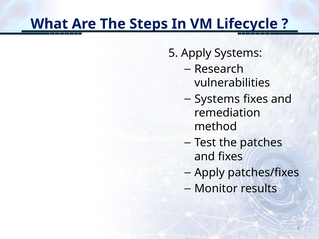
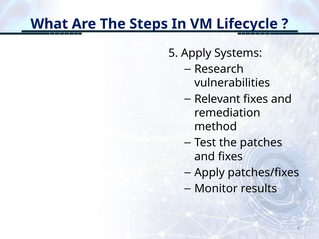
Systems at (217, 99): Systems -> Relevant
